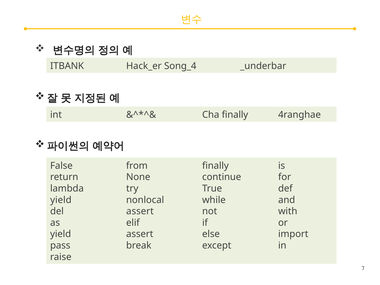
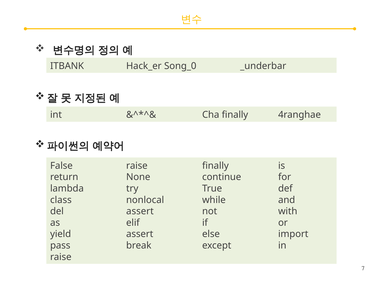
Song_4: Song_4 -> Song_0
False from: from -> raise
yield at (61, 200): yield -> class
